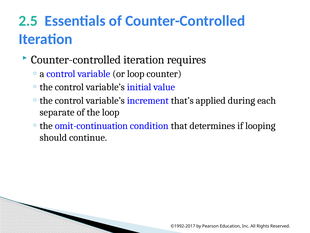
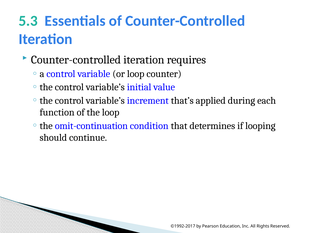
2.5: 2.5 -> 5.3
separate: separate -> function
